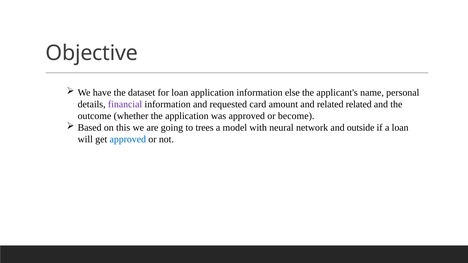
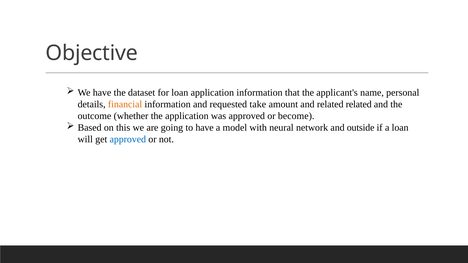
else: else -> that
financial colour: purple -> orange
card: card -> take
to trees: trees -> have
